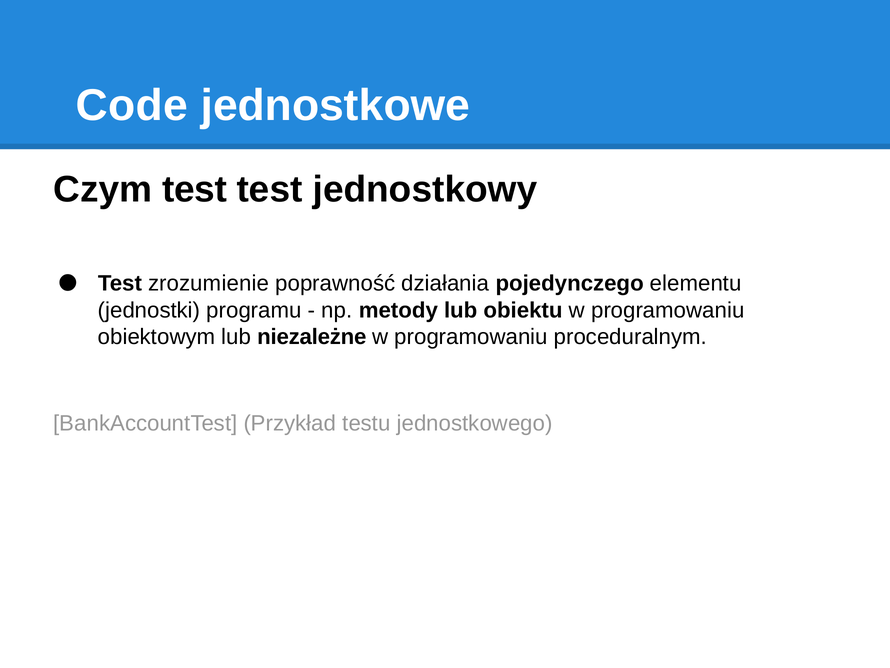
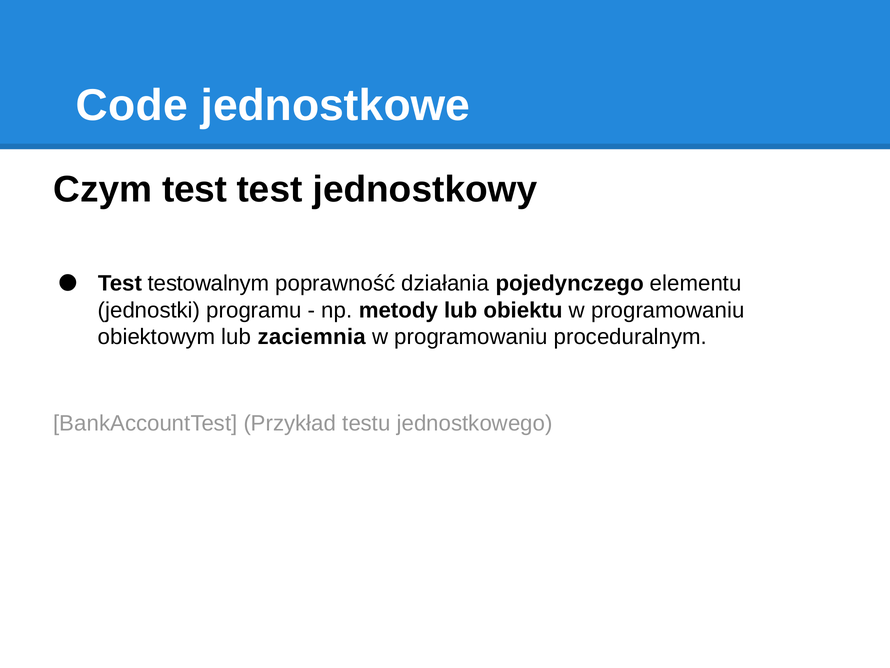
zrozumienie: zrozumienie -> testowalnym
niezależne: niezależne -> zaciemnia
